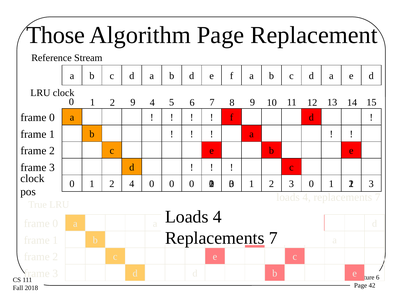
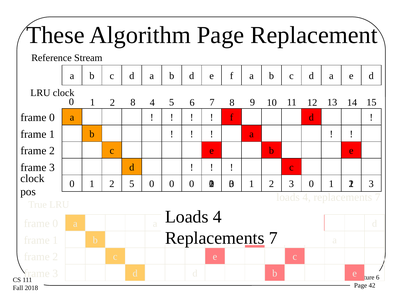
Those: Those -> These
2 9: 9 -> 8
2 4: 4 -> 5
